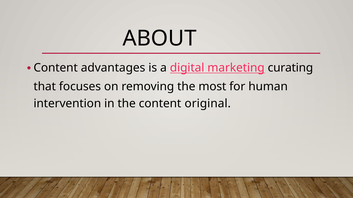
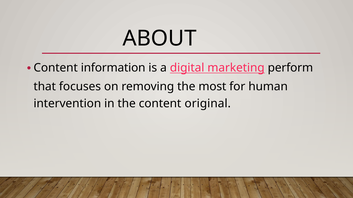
advantages: advantages -> information
curating: curating -> perform
